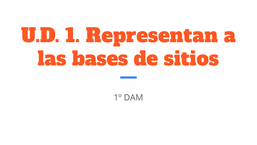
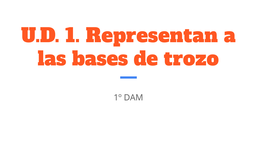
sitios: sitios -> trozo
